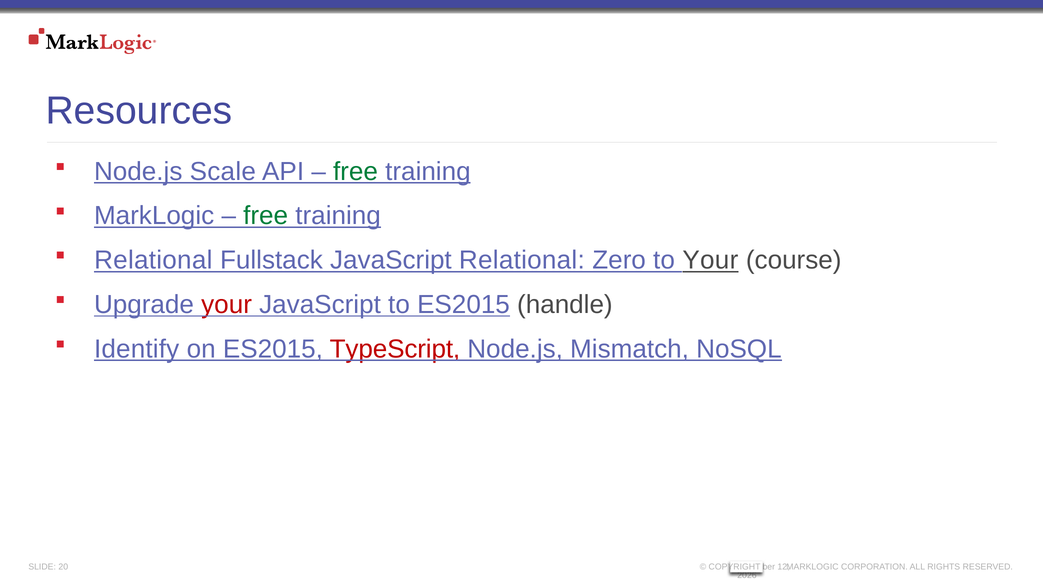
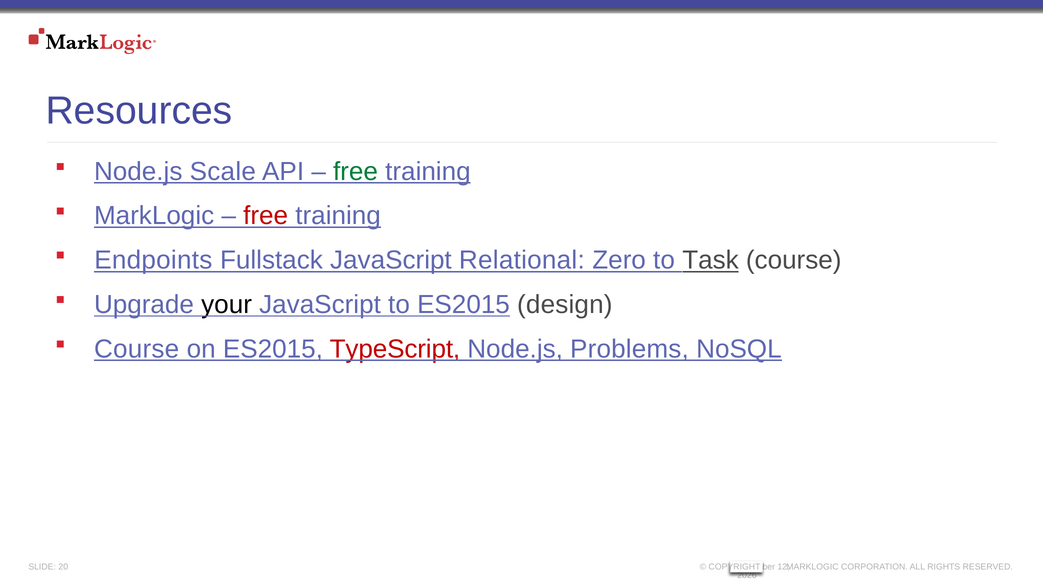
free at (266, 216) colour: green -> red
Relational at (153, 260): Relational -> Endpoints
to Your: Your -> Task
your at (227, 304) colour: red -> black
handle: handle -> design
Identify at (137, 349): Identify -> Course
Mismatch: Mismatch -> Problems
